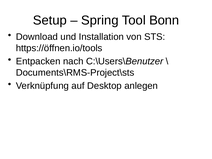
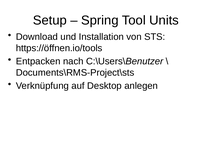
Bonn: Bonn -> Units
